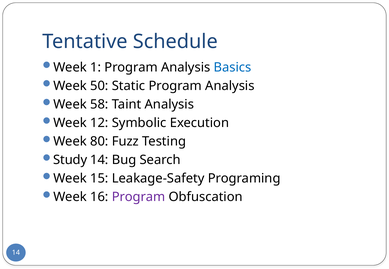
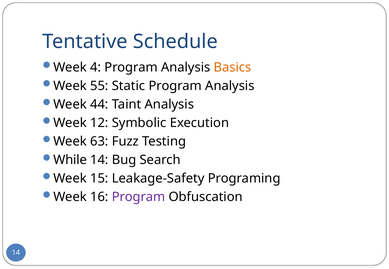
1: 1 -> 4
Basics colour: blue -> orange
50: 50 -> 55
58: 58 -> 44
80: 80 -> 63
Study: Study -> While
